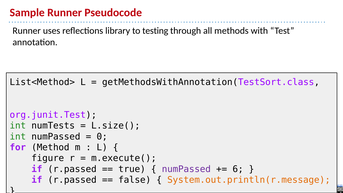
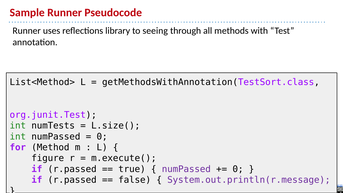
testing: testing -> seeing
6 at (238, 169): 6 -> 0
System.out.println(r.message colour: orange -> purple
